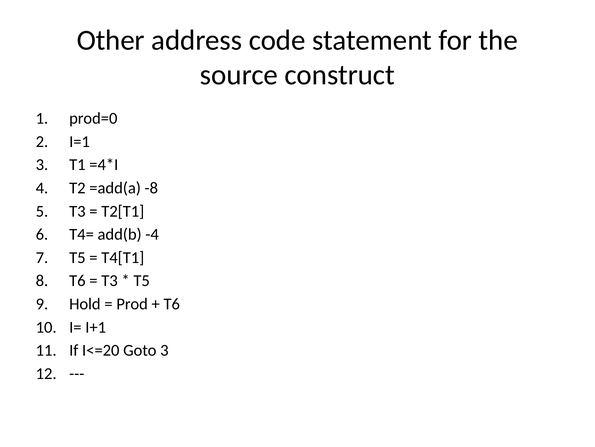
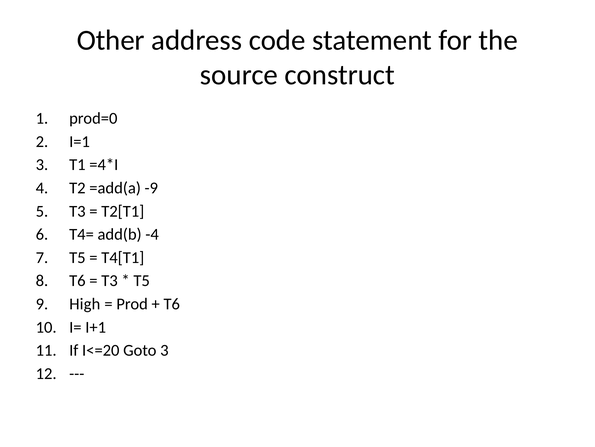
-8: -8 -> -9
Hold: Hold -> High
